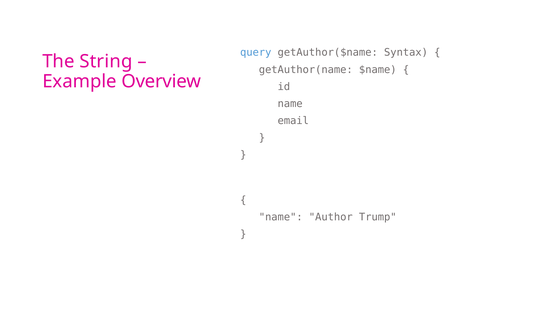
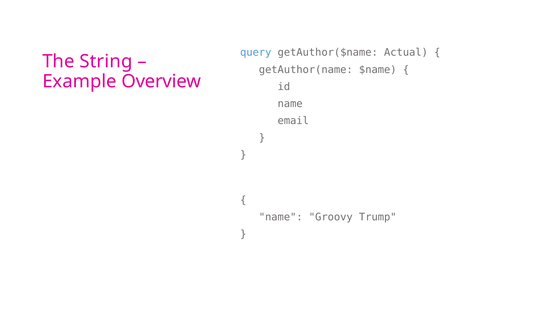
Syntax: Syntax -> Actual
Author: Author -> Groovy
